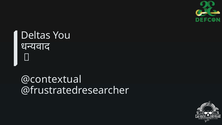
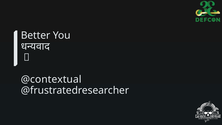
Deltas: Deltas -> Better
